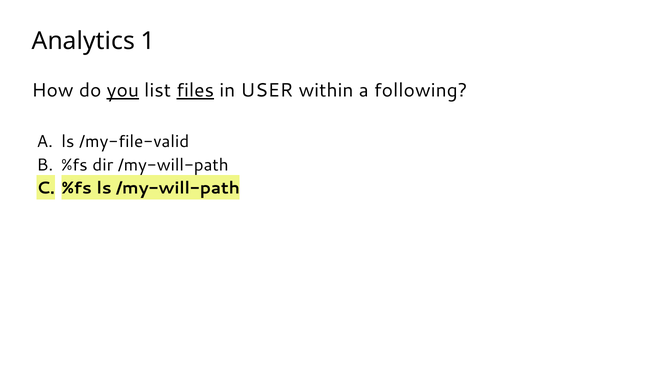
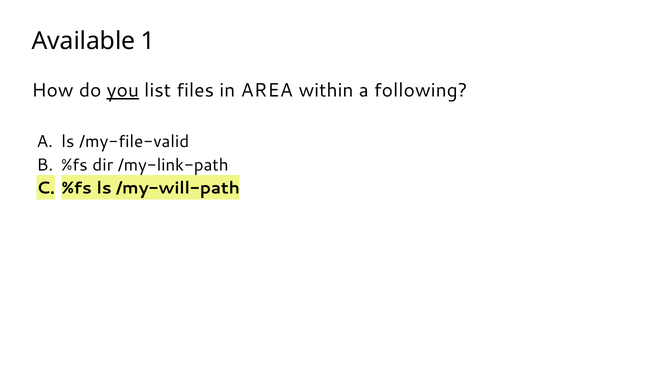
Analytics: Analytics -> Available
files underline: present -> none
USER: USER -> AREA
dir /my-will-path: /my-will-path -> /my-link-path
